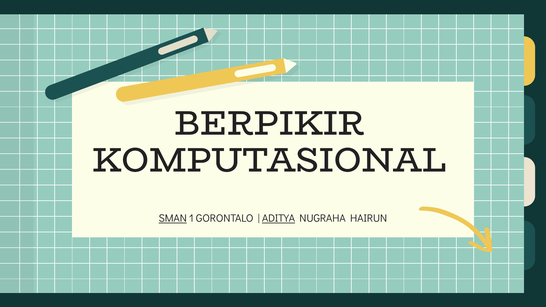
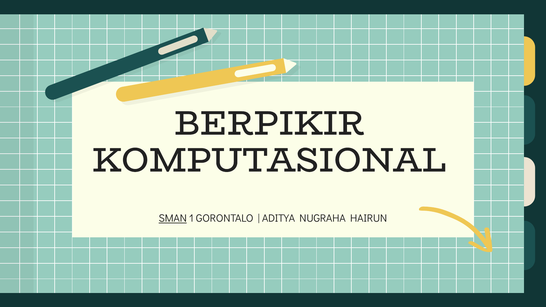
ADITYA underline: present -> none
